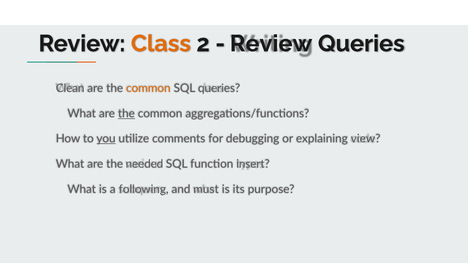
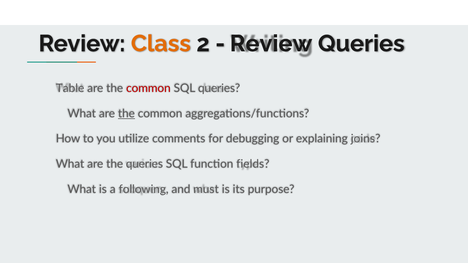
Clean: Clean -> Table
common at (148, 88) colour: orange -> red
you underline: present -> none
view: view -> joins
the needed: needed -> queries
insert: insert -> fields
